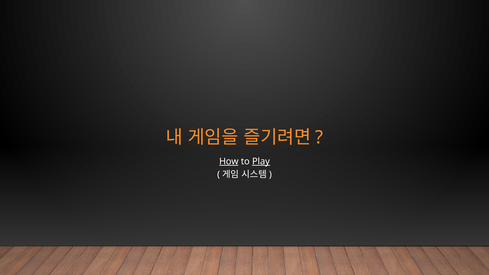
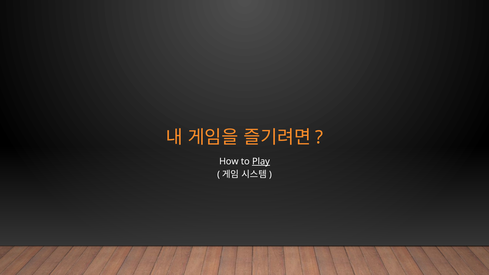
How underline: present -> none
